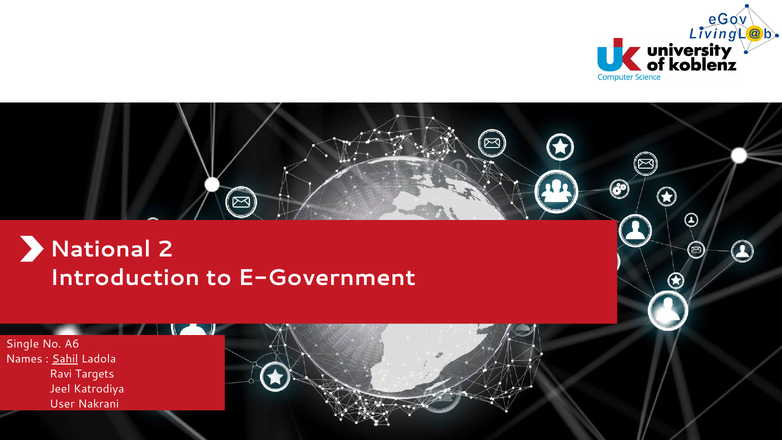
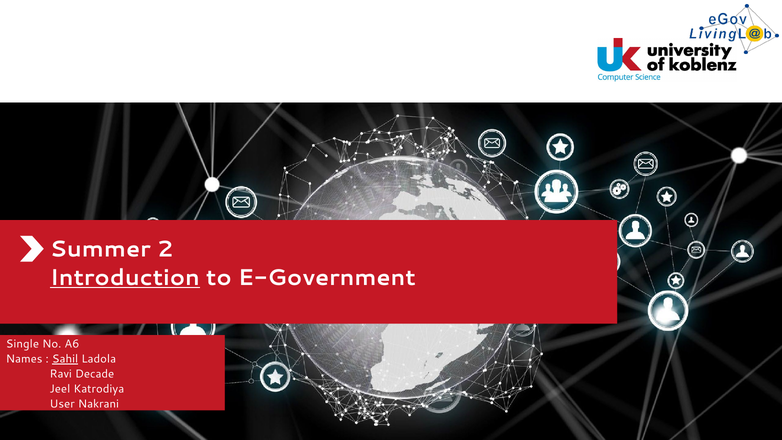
National: National -> Summer
Introduction underline: none -> present
Targets: Targets -> Decade
